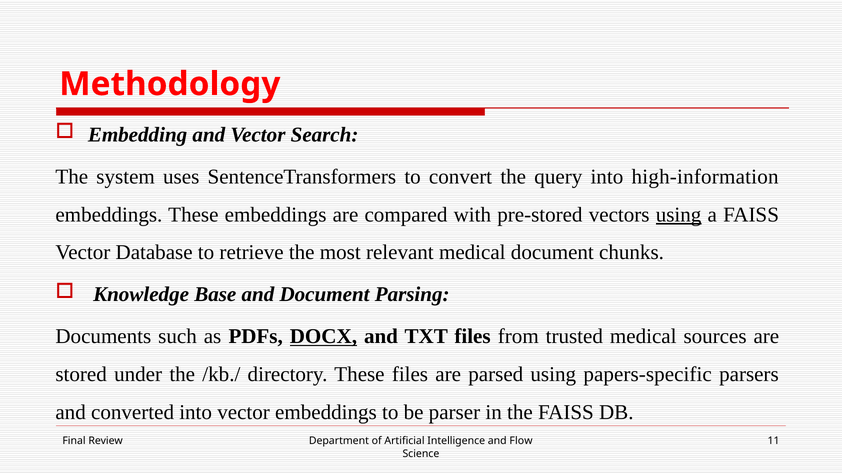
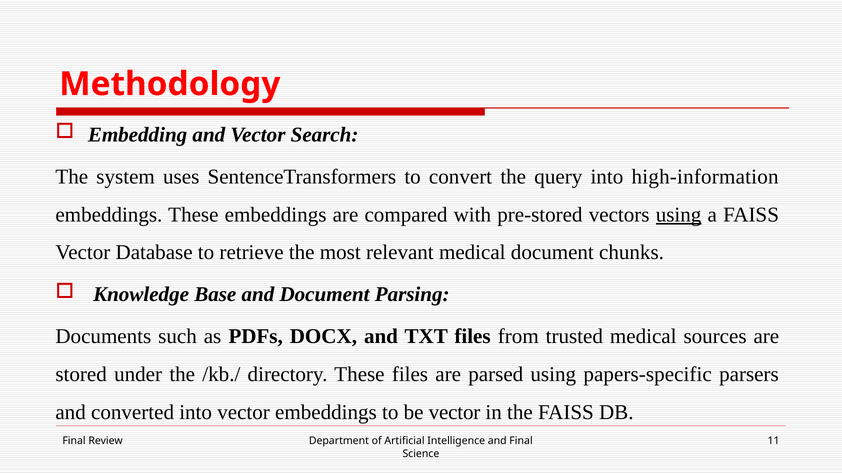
DOCX underline: present -> none
be parser: parser -> vector
and Flow: Flow -> Final
